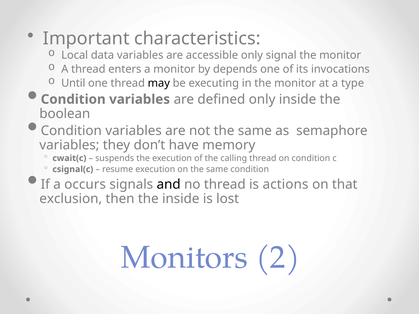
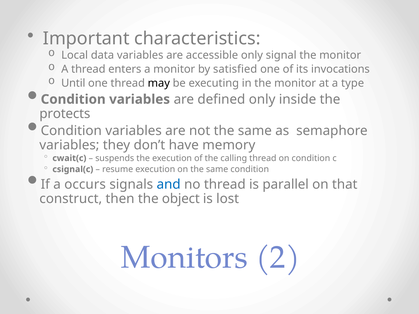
depends: depends -> satisfied
boolean: boolean -> protects
and colour: black -> blue
actions: actions -> parallel
exclusion: exclusion -> construct
the inside: inside -> object
